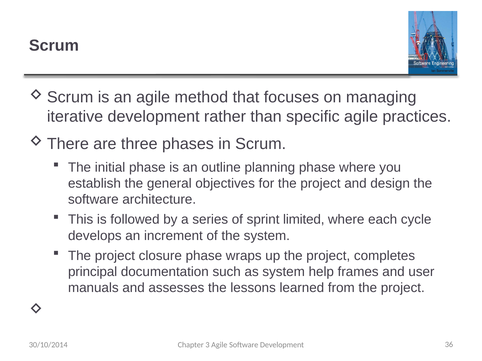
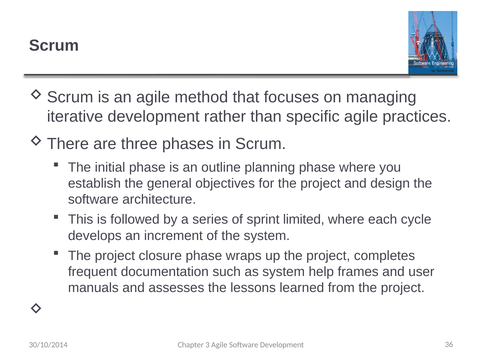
principal: principal -> frequent
